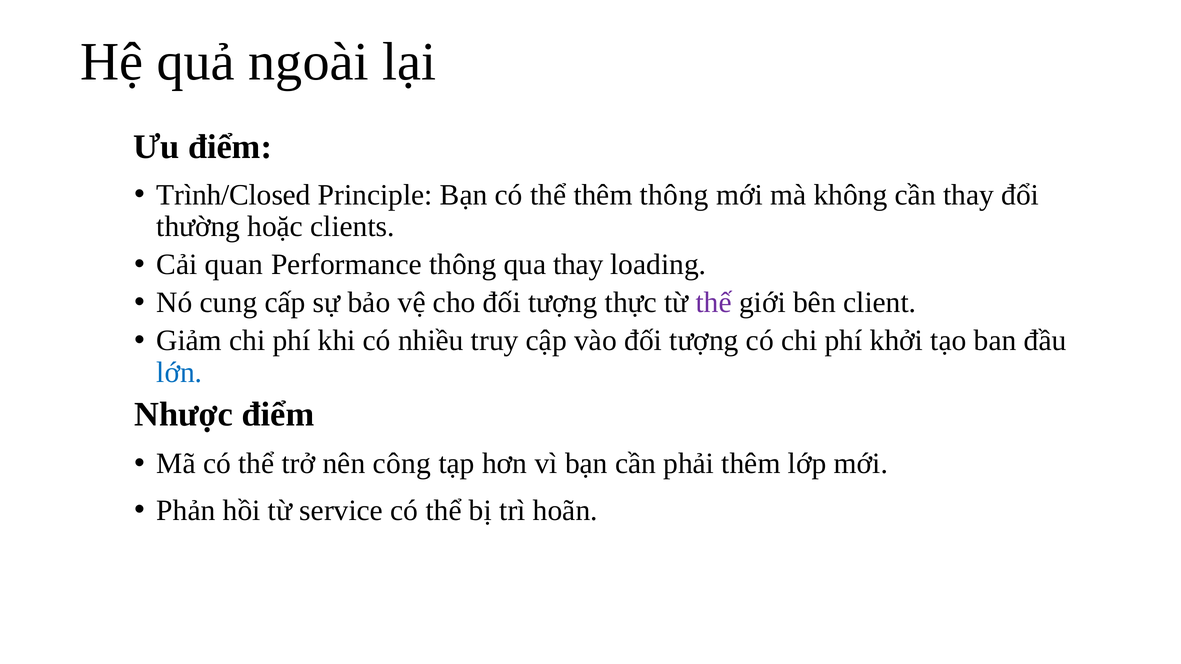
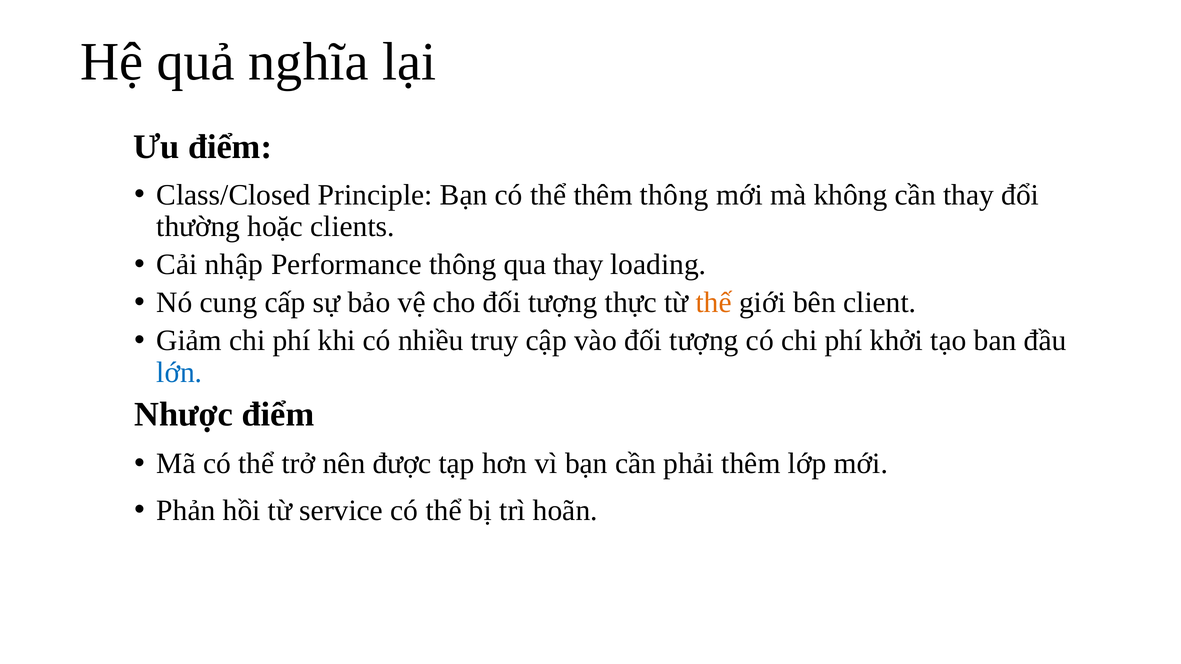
ngoài: ngoài -> nghĩa
Trình/Closed: Trình/Closed -> Class/Closed
quan: quan -> nhập
thế colour: purple -> orange
công: công -> được
